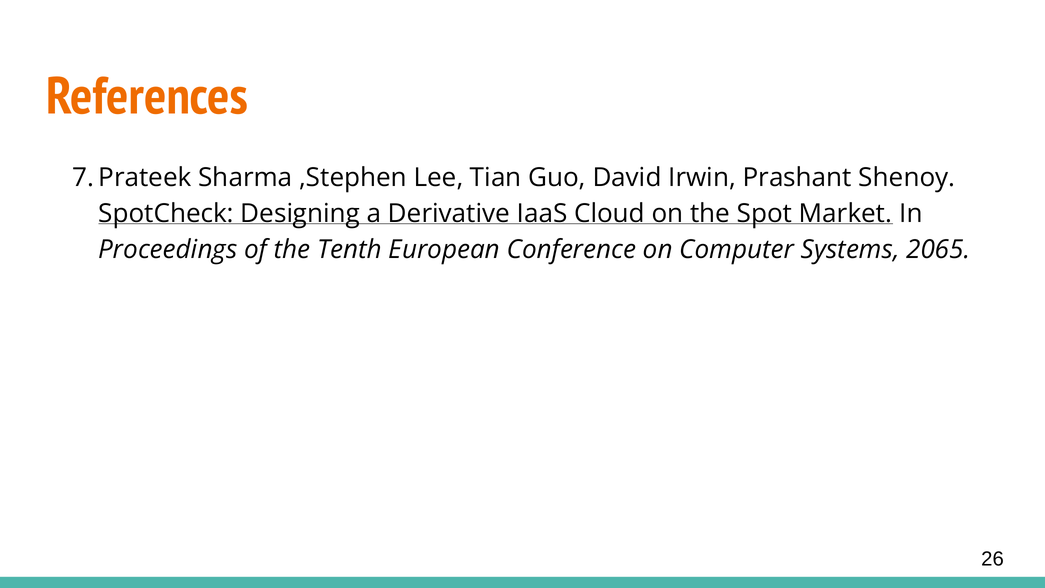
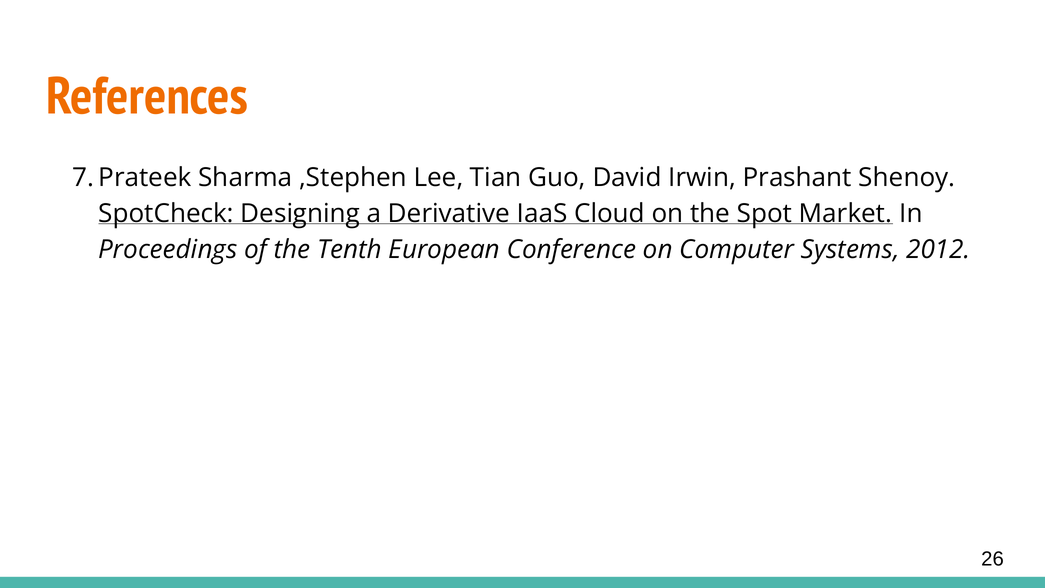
2065: 2065 -> 2012
